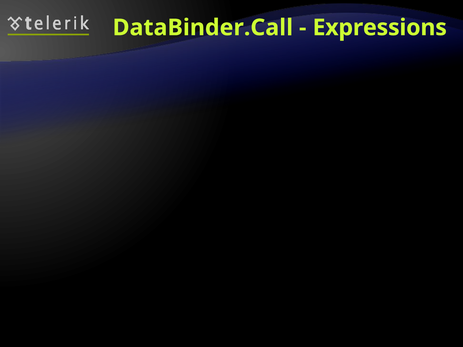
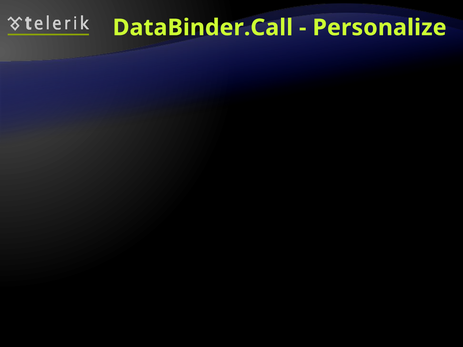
Expressions: Expressions -> Personalize
